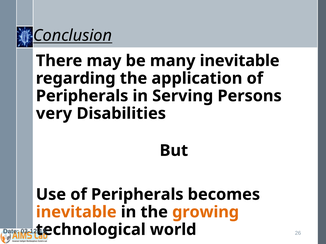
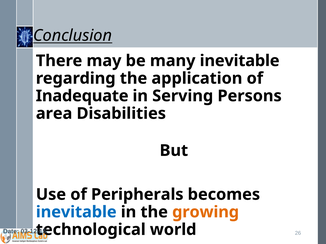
Peripherals at (82, 96): Peripherals -> Inadequate
very: very -> area
inevitable at (76, 212) colour: orange -> blue
